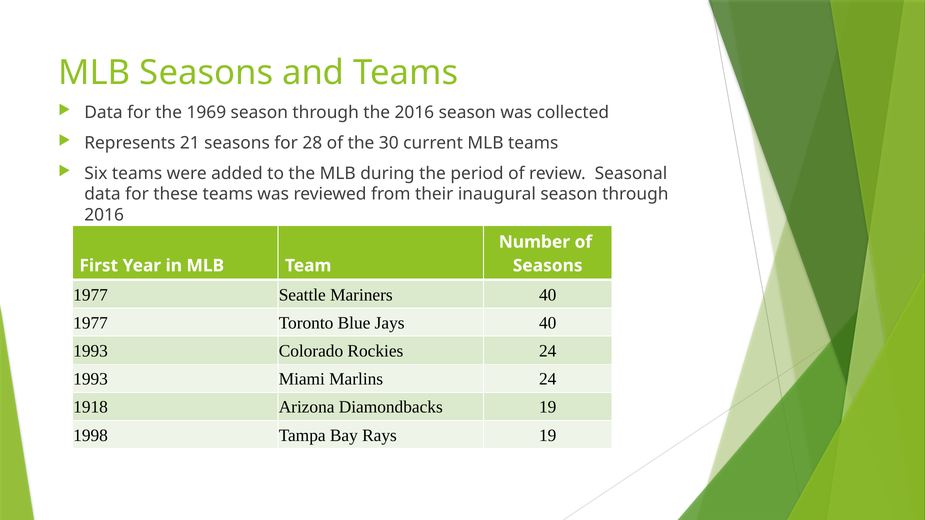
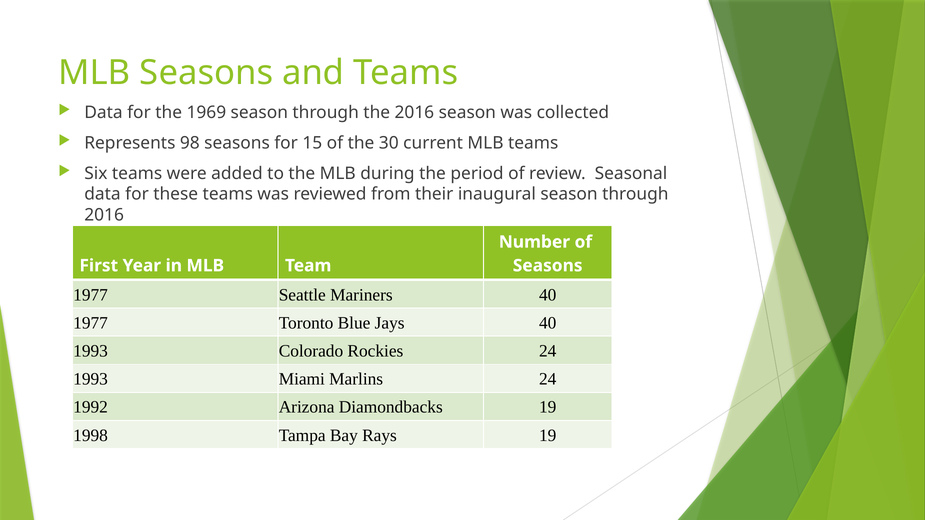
21: 21 -> 98
28: 28 -> 15
1918: 1918 -> 1992
